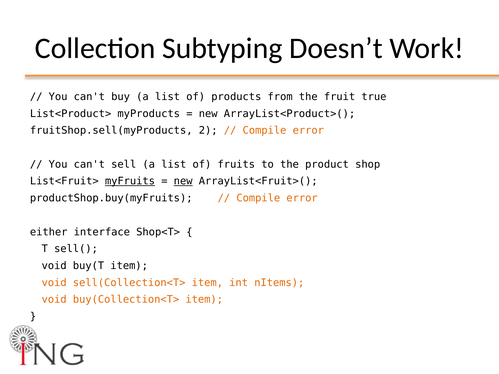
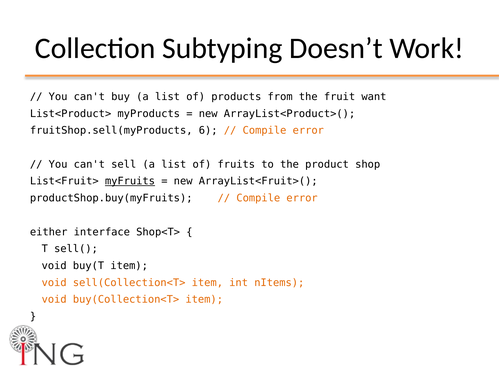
true: true -> want
2: 2 -> 6
new at (183, 181) underline: present -> none
